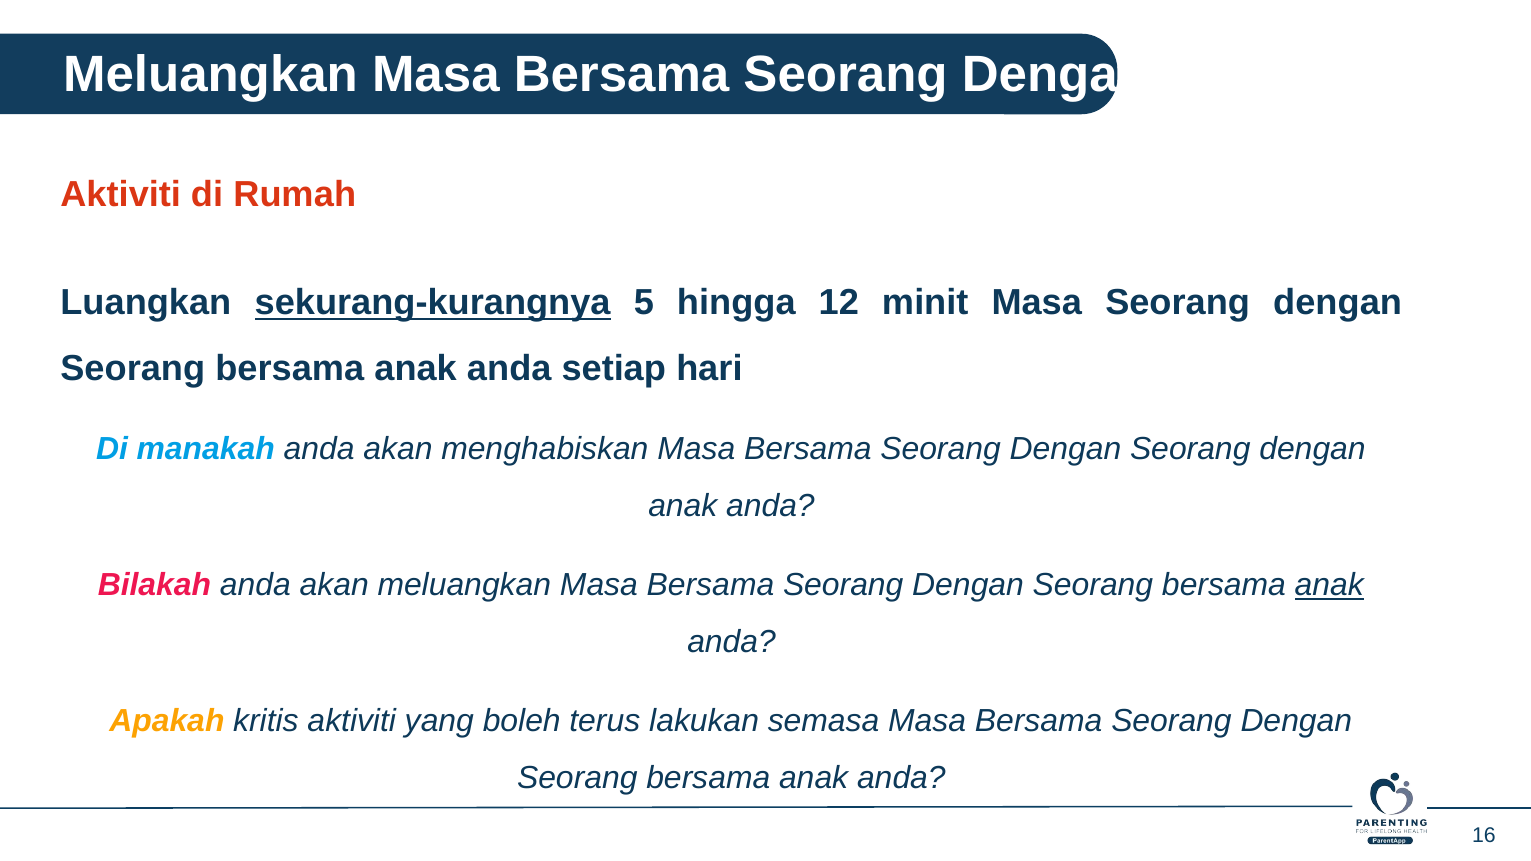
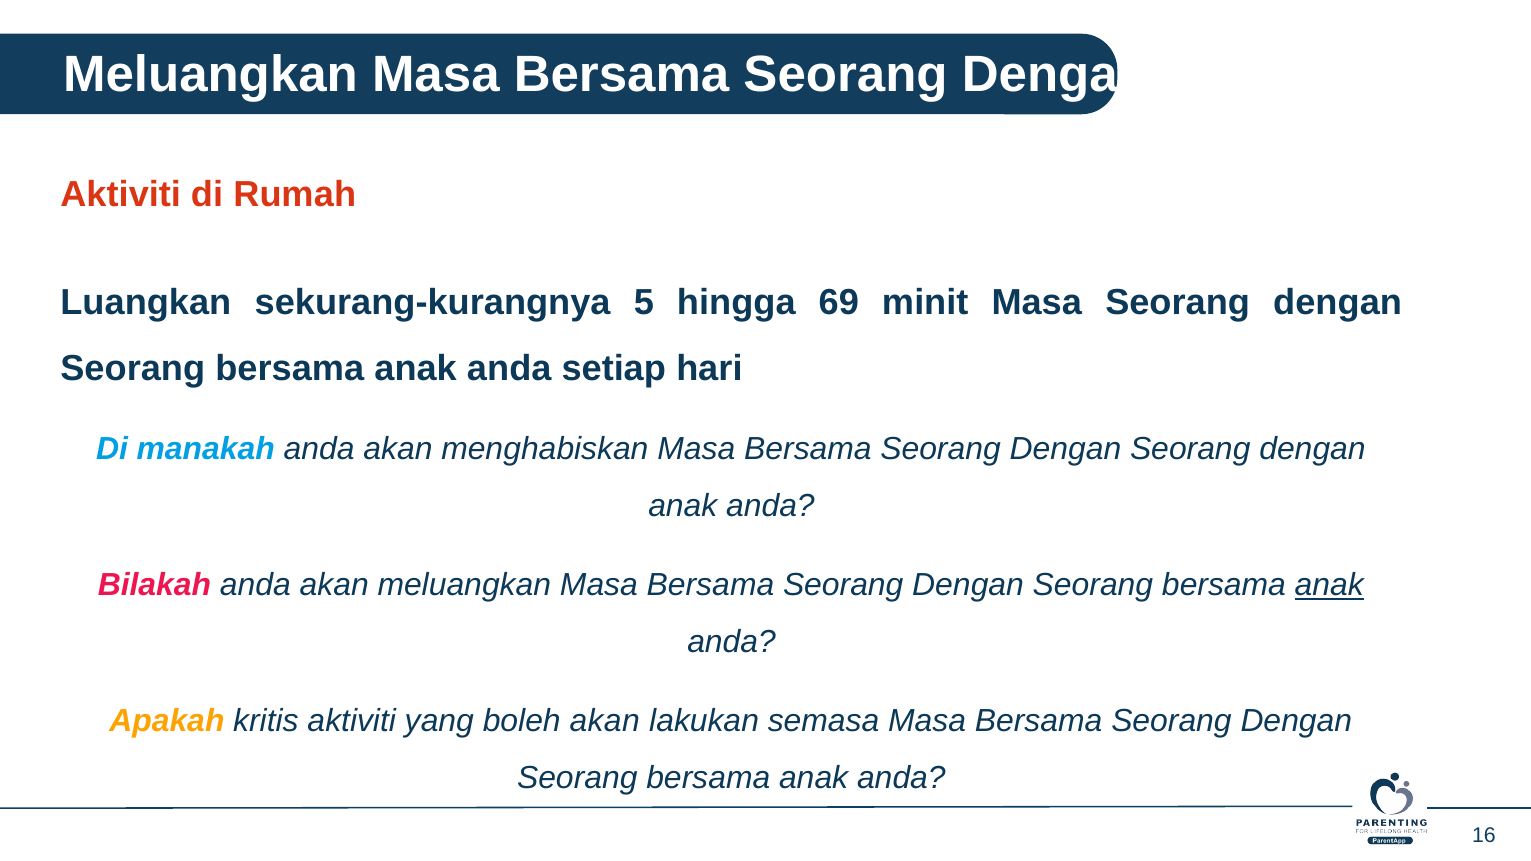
sekurang-kurangnya underline: present -> none
12: 12 -> 69
boleh terus: terus -> akan
